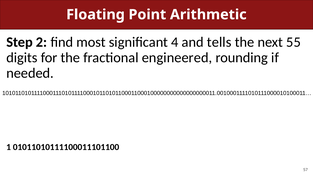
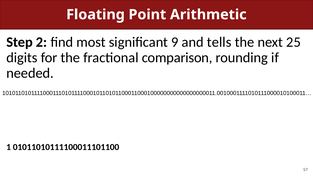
4: 4 -> 9
55: 55 -> 25
engineered: engineered -> comparison
